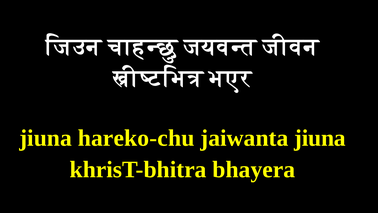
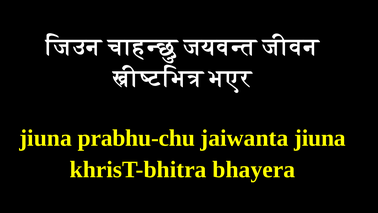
hareko-chu: hareko-chu -> prabhu-chu
